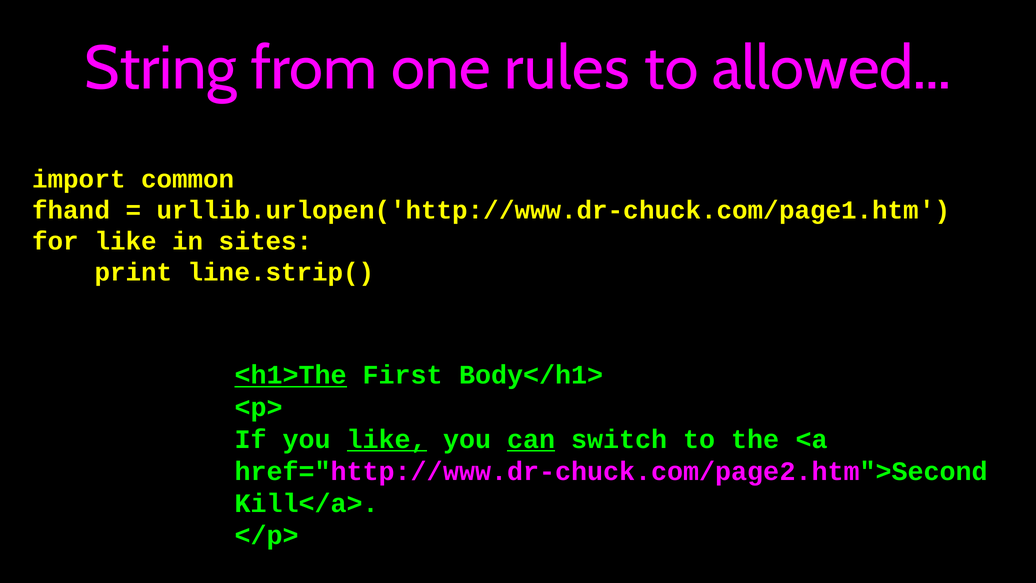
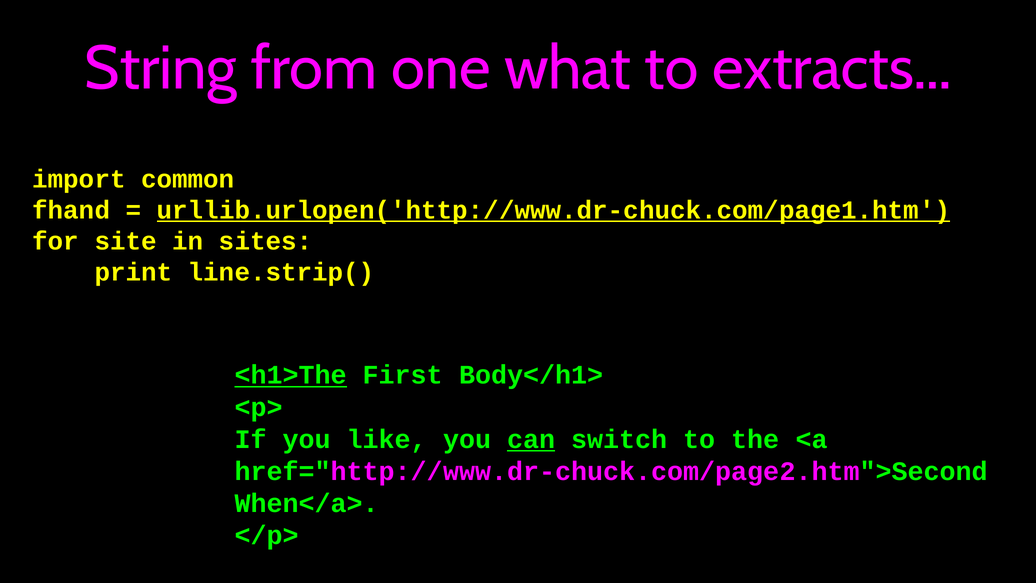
rules: rules -> what
allowed: allowed -> extracts
urllib.urlopen('http://www.dr-chuck.com/page1.htm underline: none -> present
for like: like -> site
like at (387, 439) underline: present -> none
Kill</a>: Kill</a> -> When</a>
